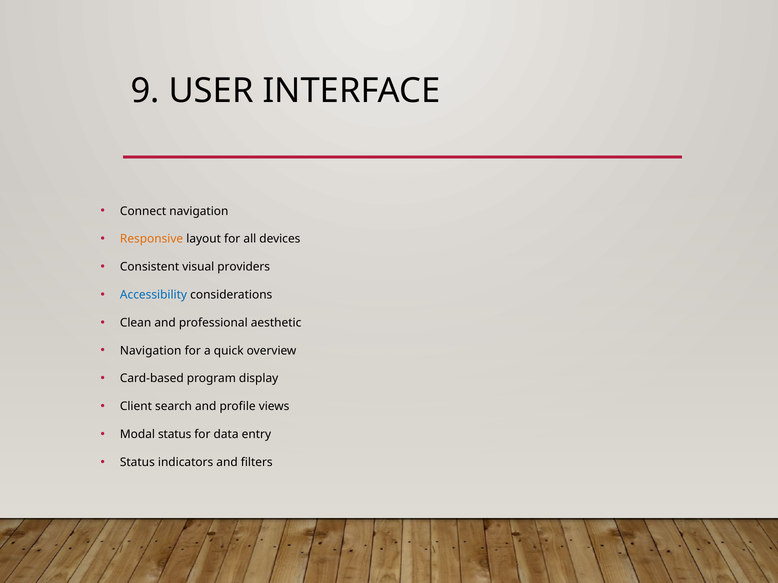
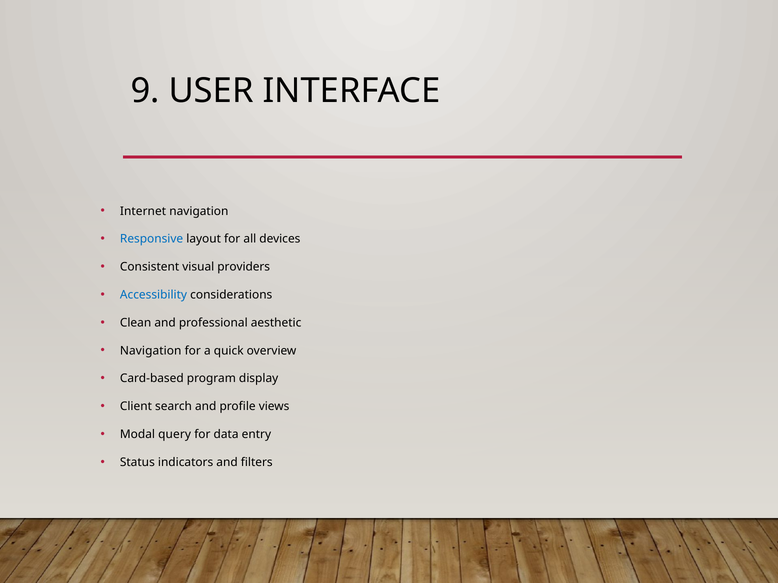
Connect: Connect -> Internet
Responsive colour: orange -> blue
Modal status: status -> query
